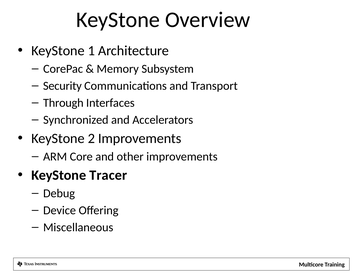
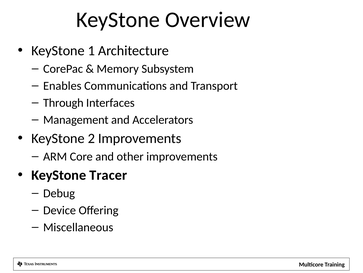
Security: Security -> Enables
Synchronized: Synchronized -> Management
